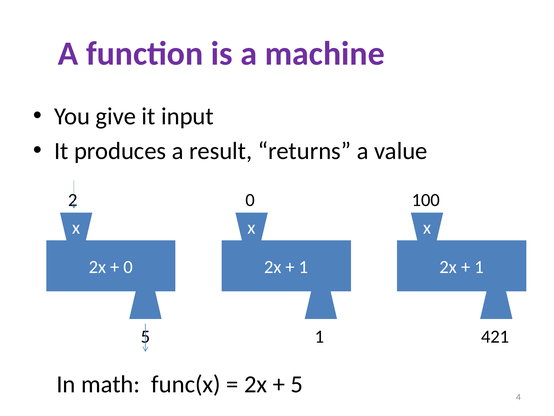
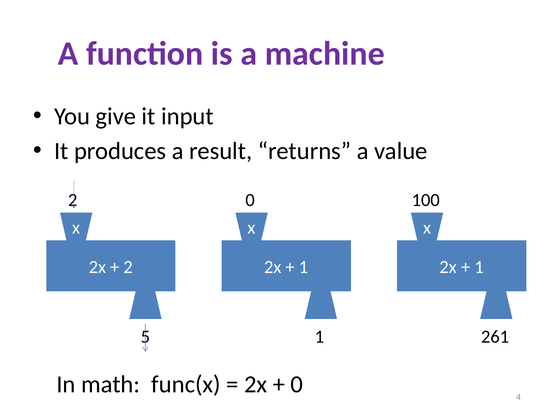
0 at (128, 267): 0 -> 2
421: 421 -> 261
5 at (297, 384): 5 -> 0
